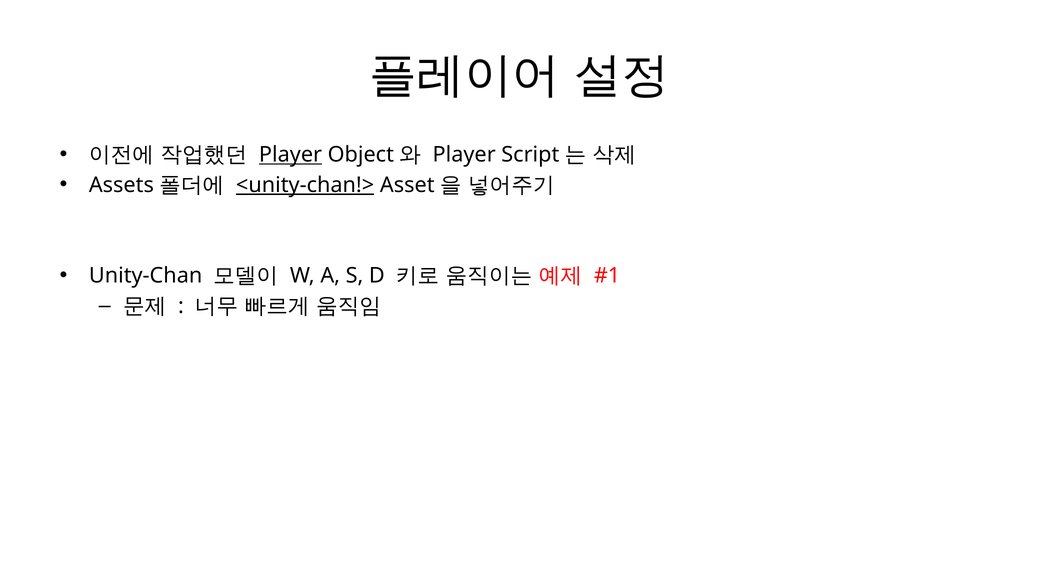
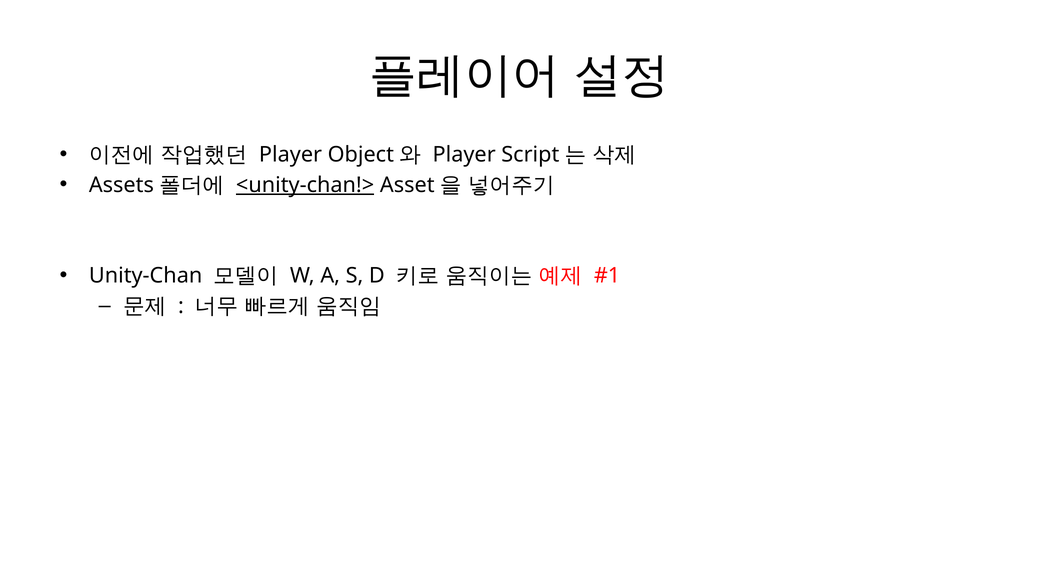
Player at (291, 155) underline: present -> none
